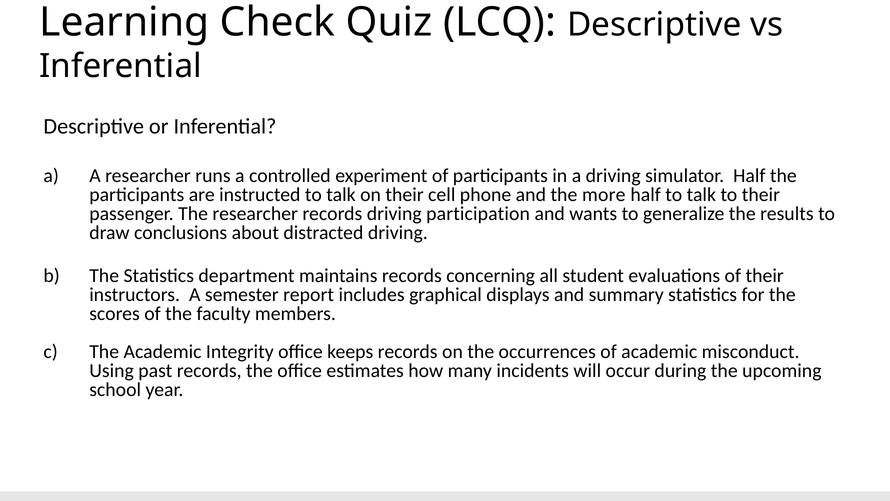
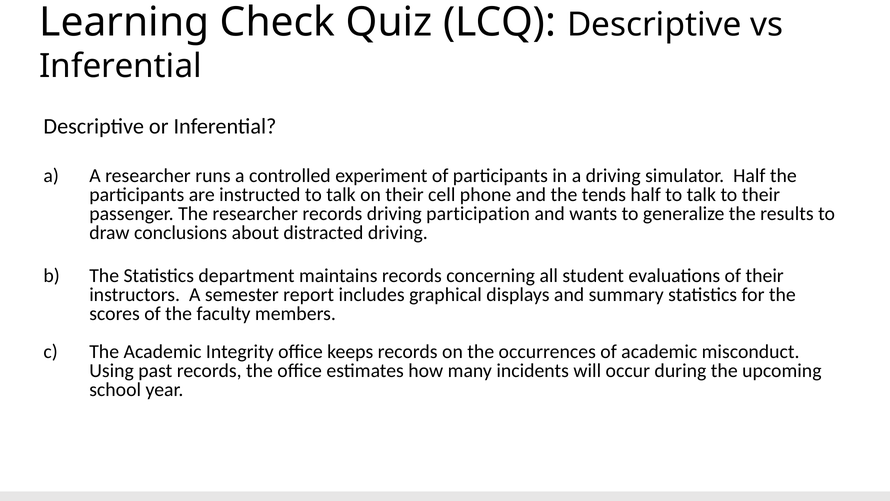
more: more -> tends
